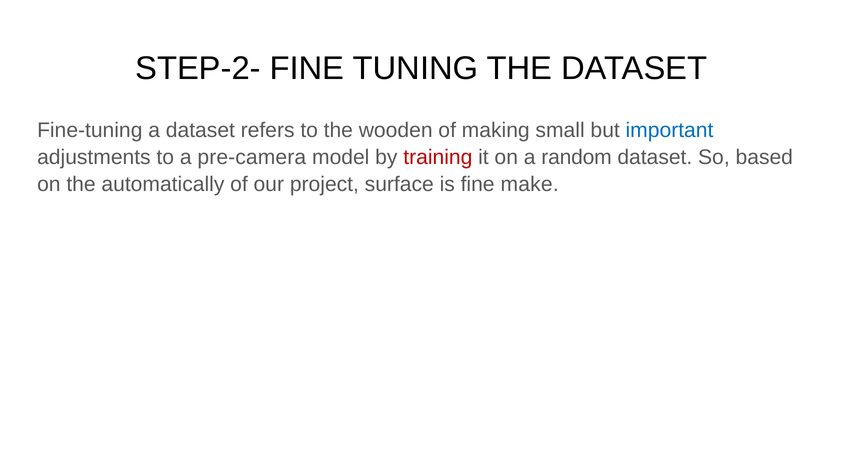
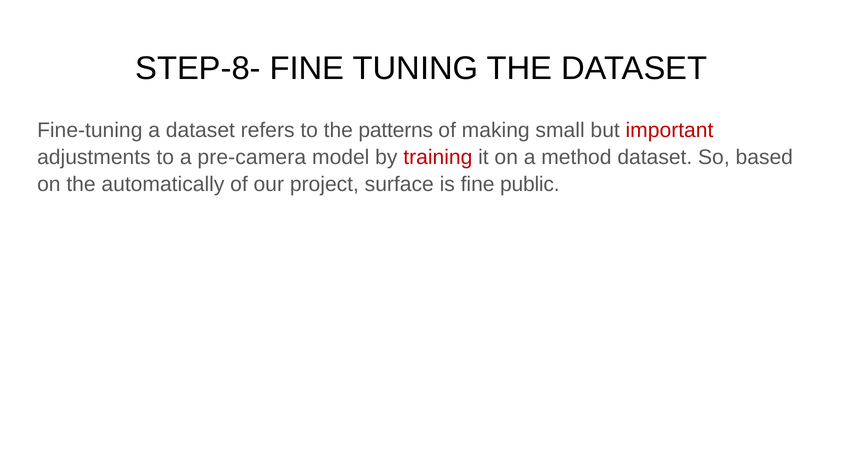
STEP-2-: STEP-2- -> STEP-8-
wooden: wooden -> patterns
important colour: blue -> red
random: random -> method
make: make -> public
